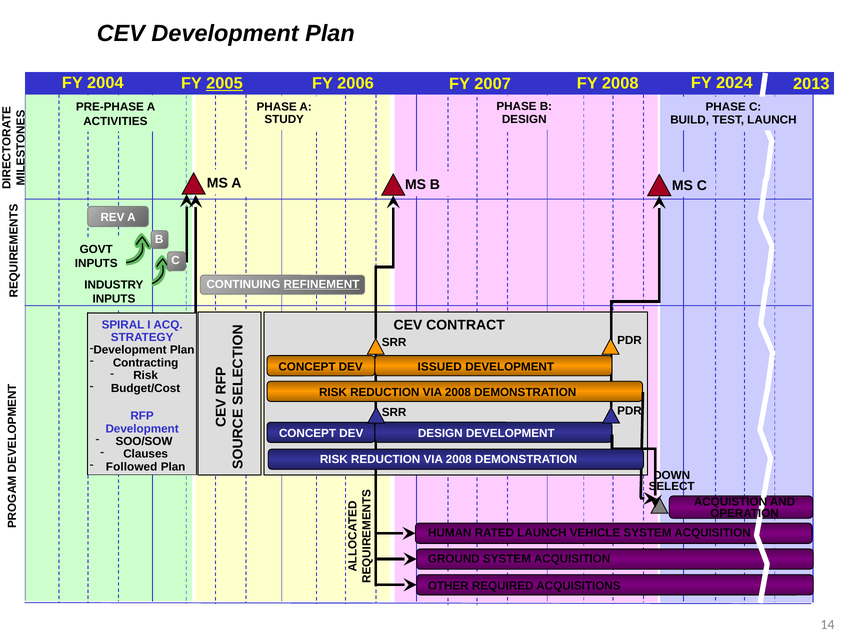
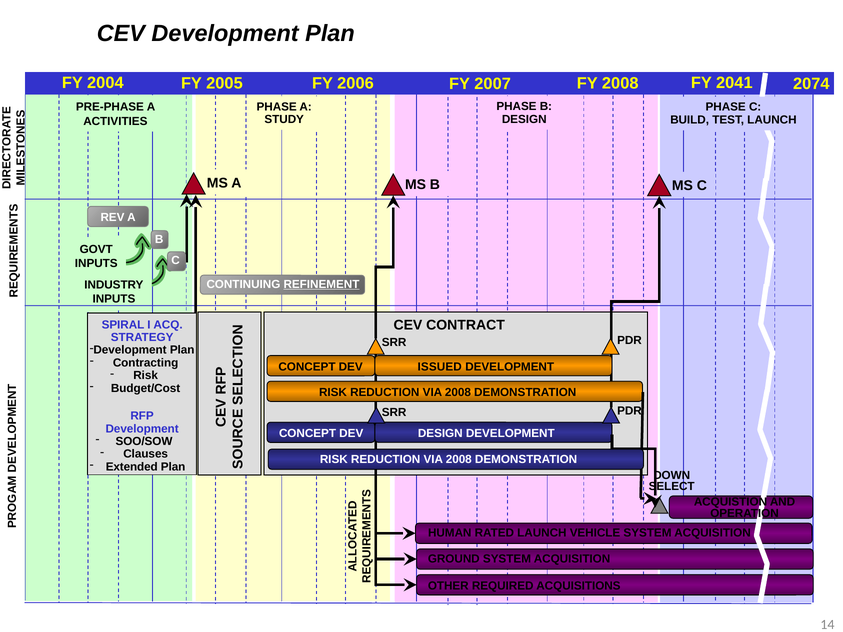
2013: 2013 -> 2074
2005 underline: present -> none
2024: 2024 -> 2041
Followed: Followed -> Extended
